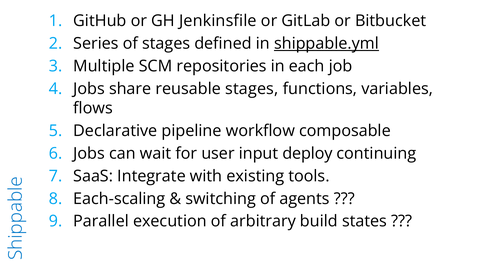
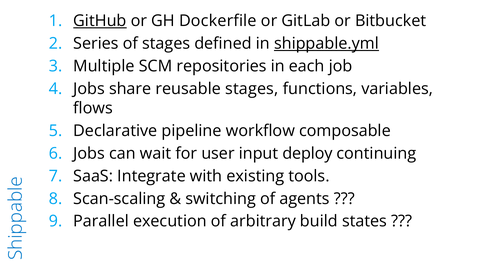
GitHub underline: none -> present
Jenkinsfile: Jenkinsfile -> Dockerfile
Each-scaling: Each-scaling -> Scan-scaling
